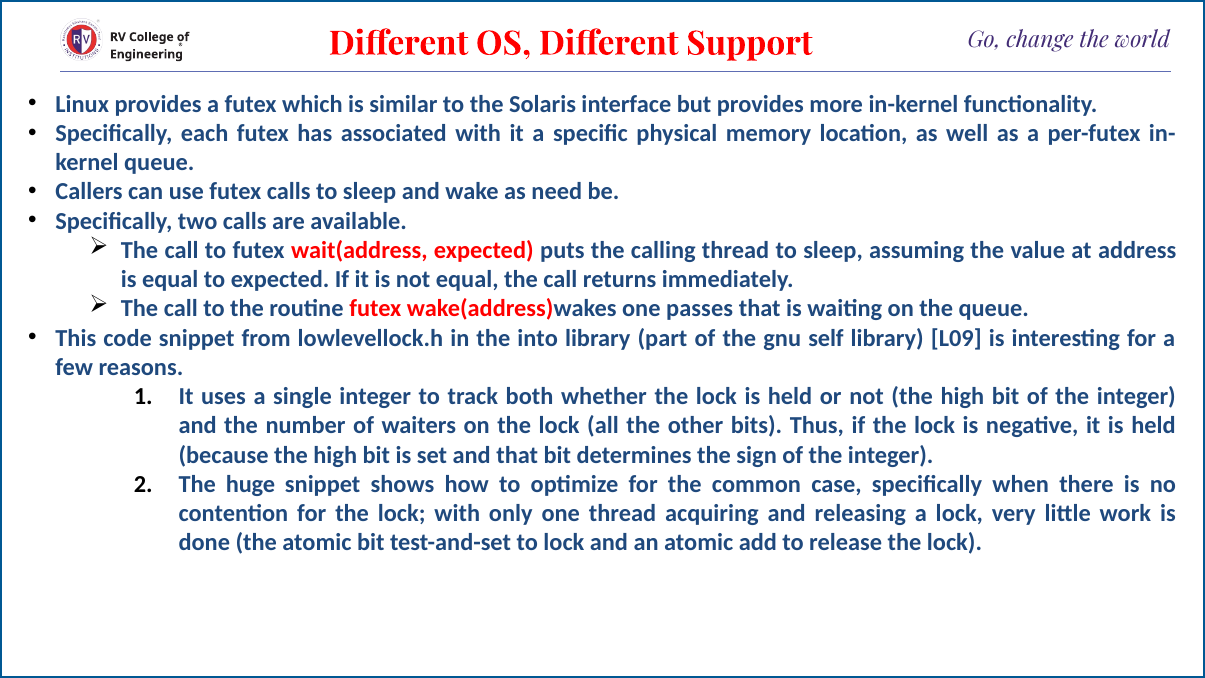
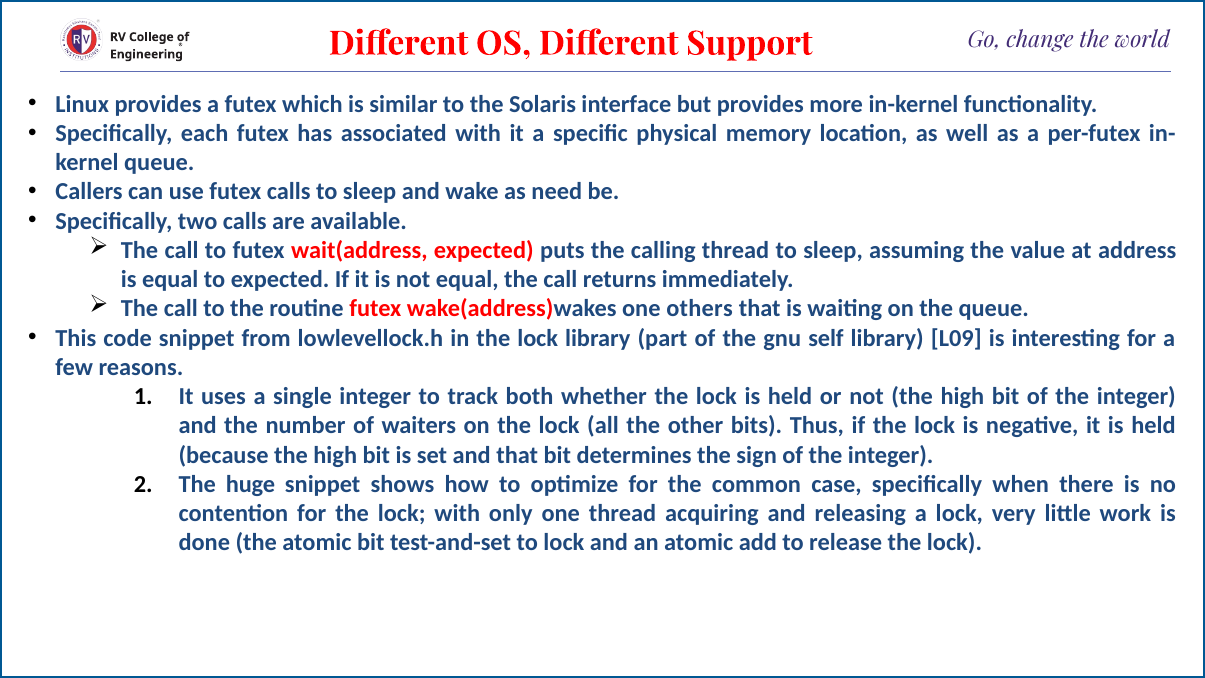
passes: passes -> others
in the into: into -> lock
